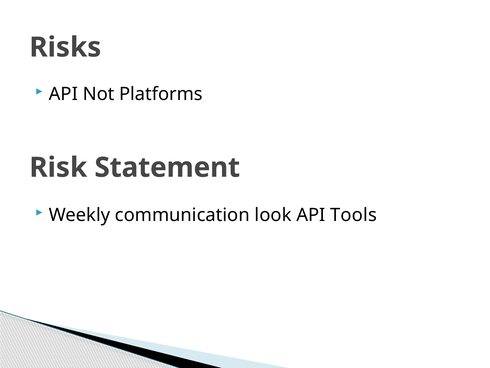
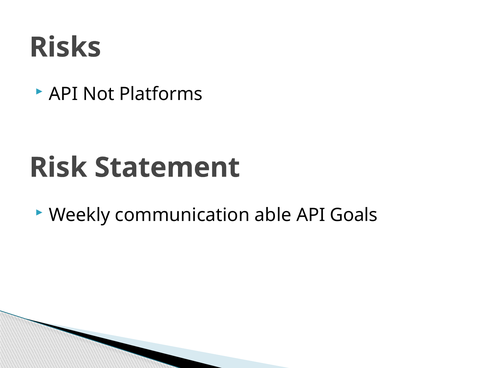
look: look -> able
Tools: Tools -> Goals
